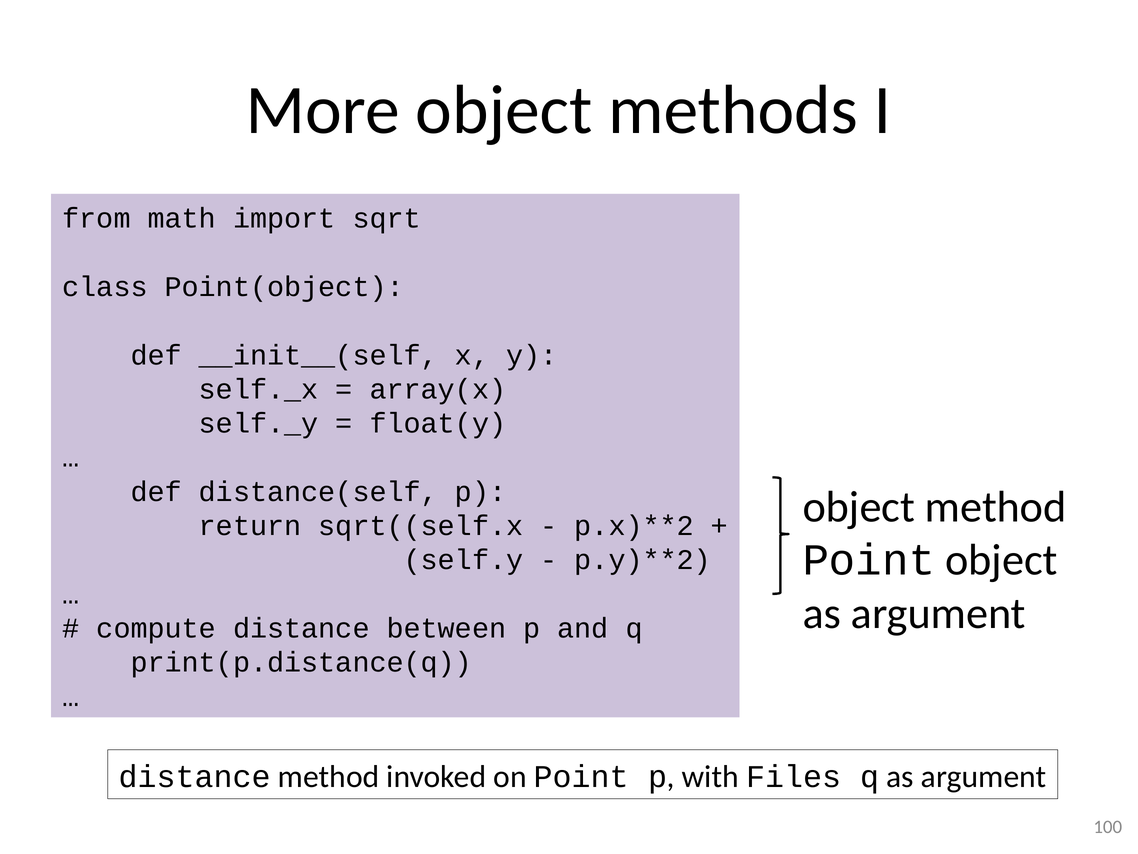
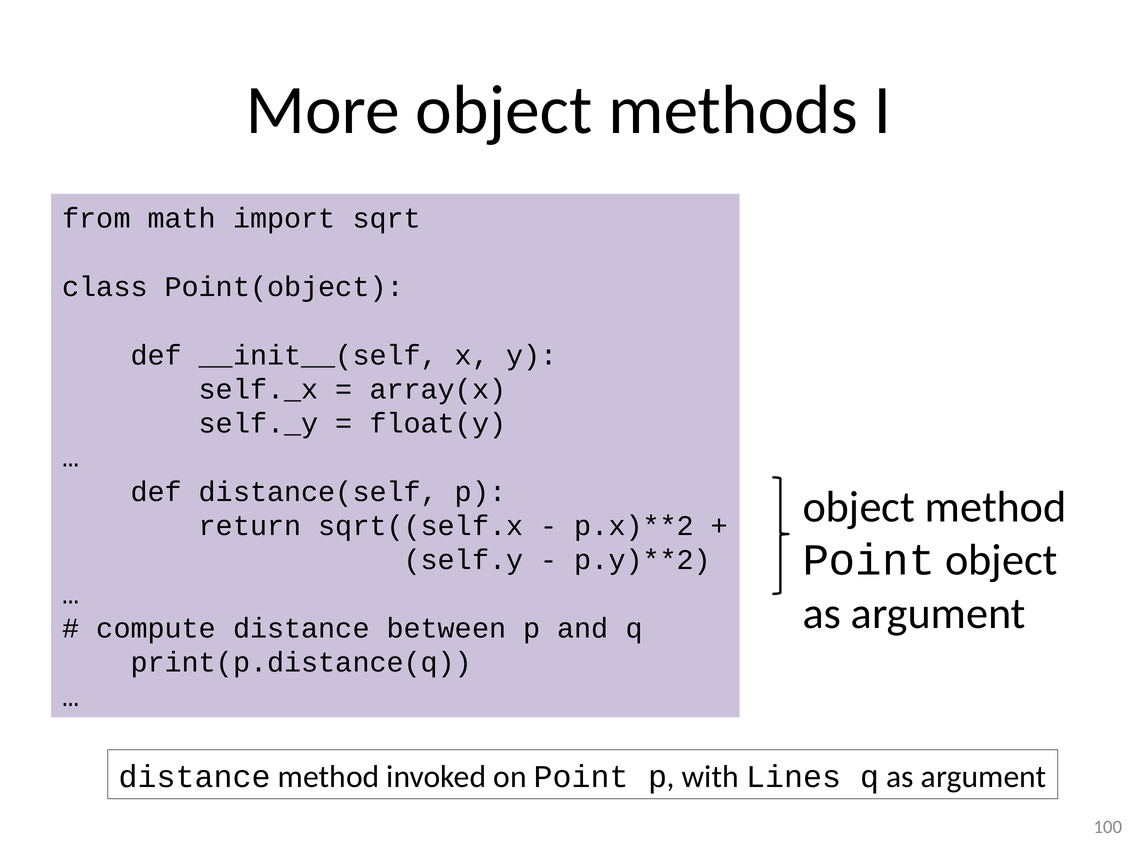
Files: Files -> Lines
